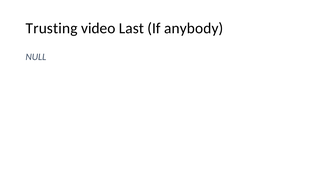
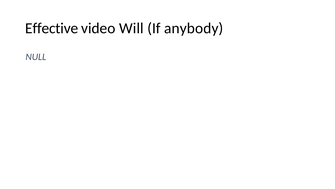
Trusting: Trusting -> Effective
Last: Last -> Will
